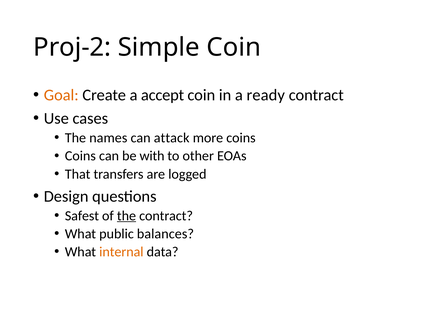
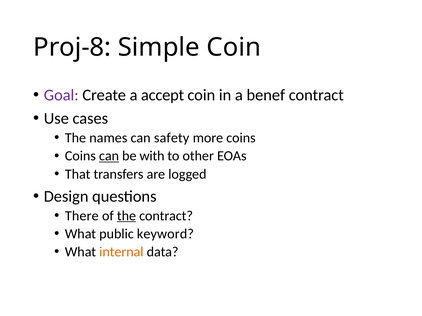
Proj-2: Proj-2 -> Proj-8
Goal colour: orange -> purple
ready: ready -> benef
attack: attack -> safety
can at (109, 156) underline: none -> present
Safest: Safest -> There
balances: balances -> keyword
